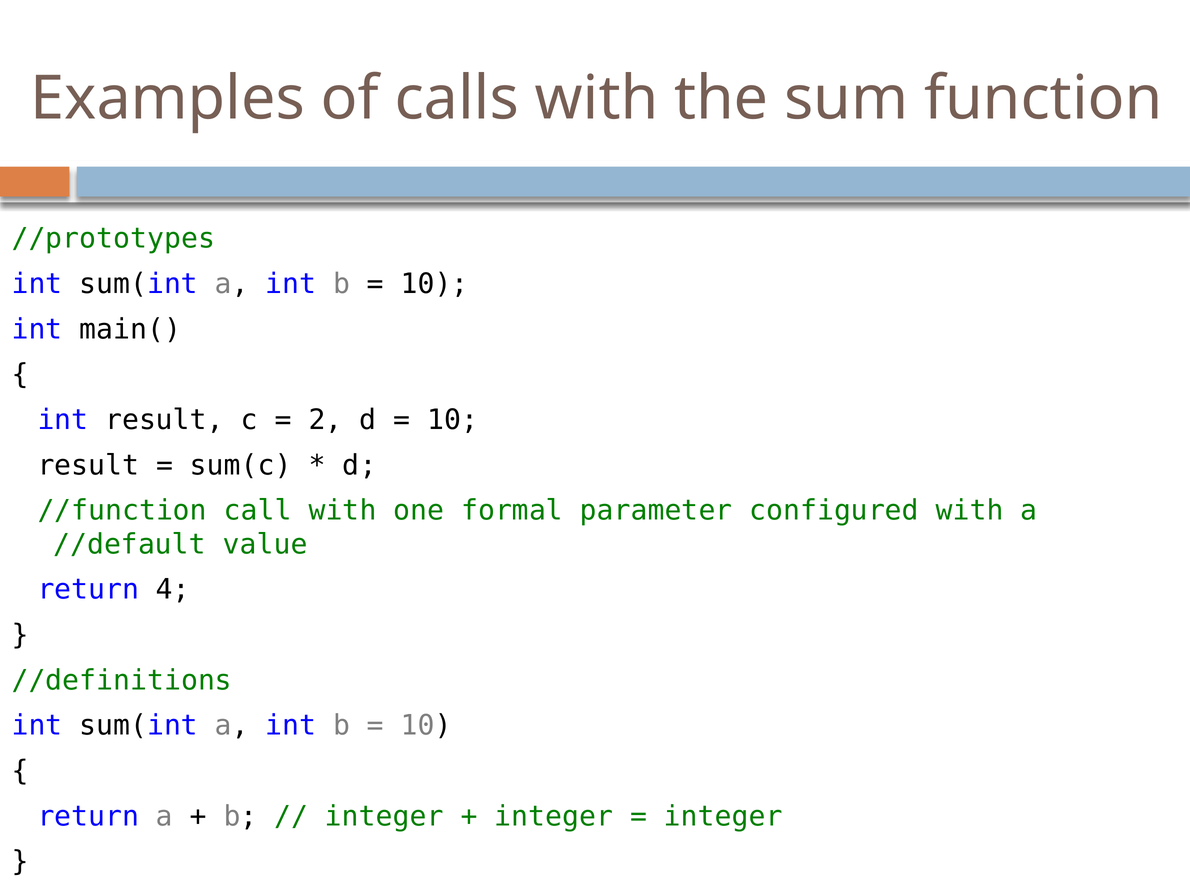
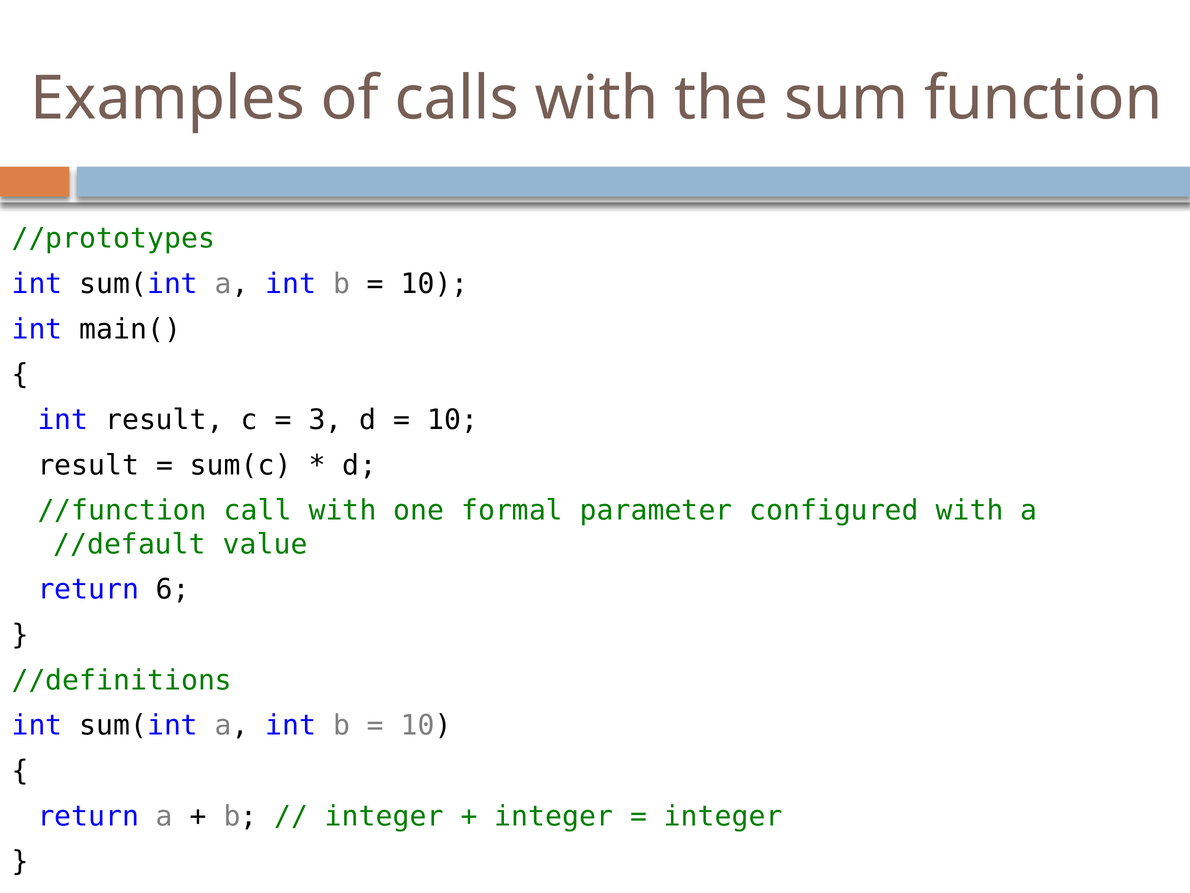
2: 2 -> 3
4: 4 -> 6
